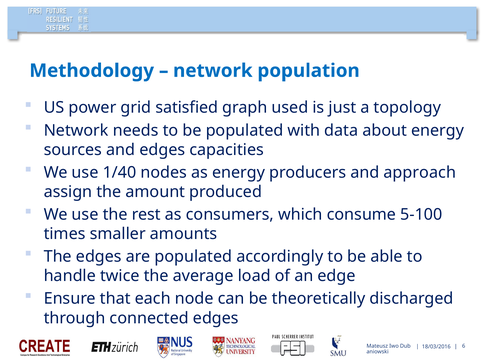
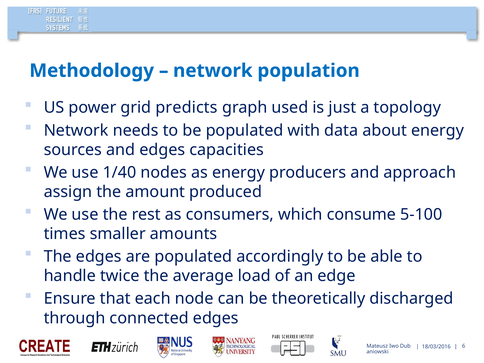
satisfied: satisfied -> predicts
